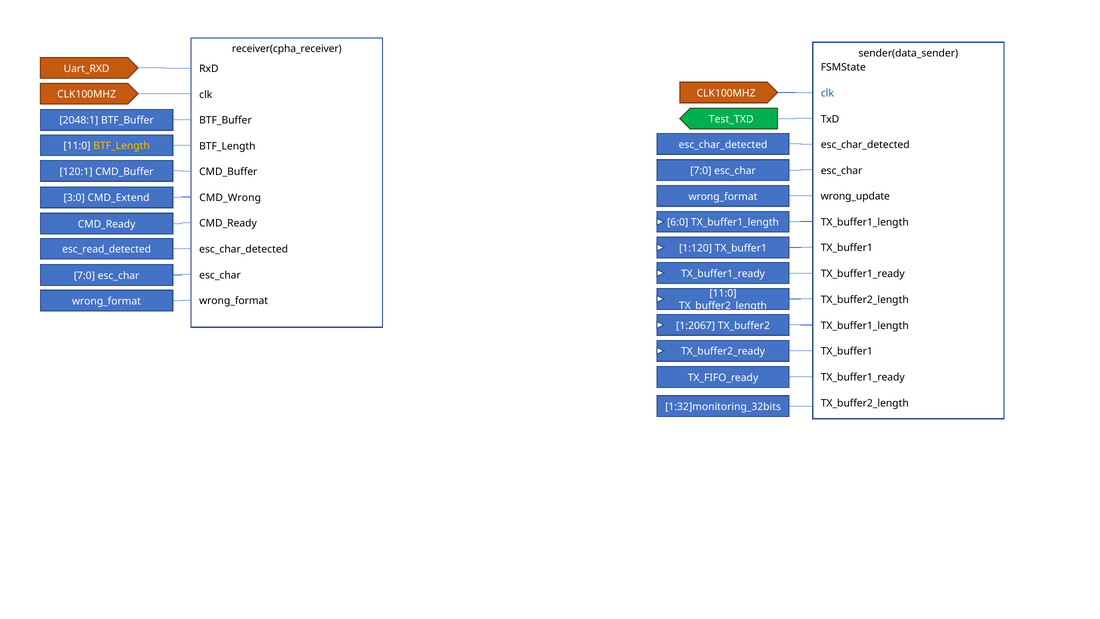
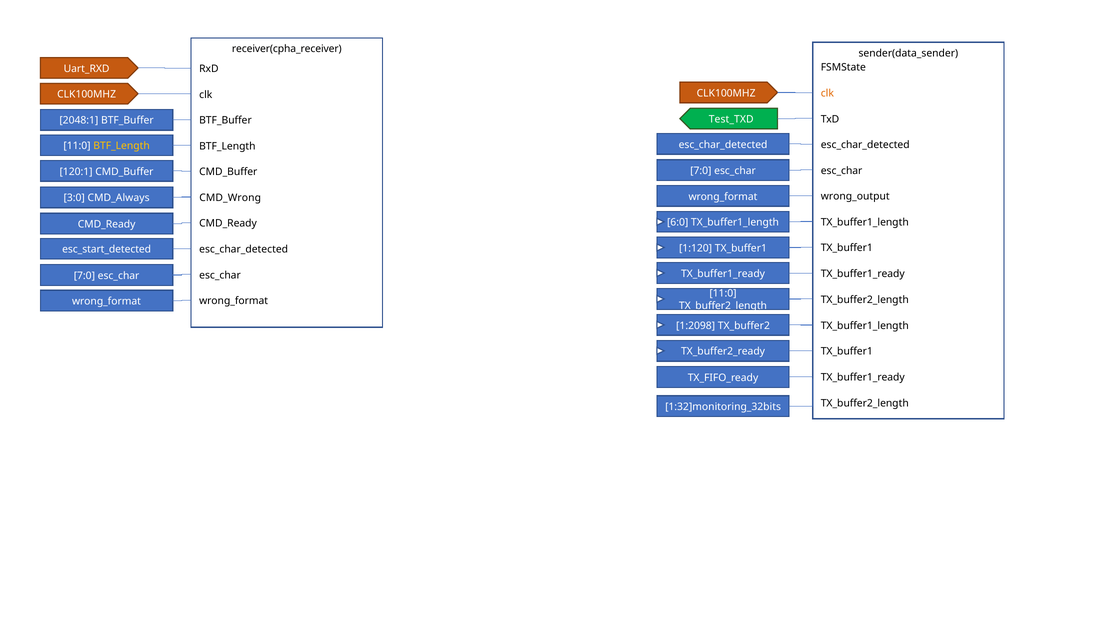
clk at (827, 93) colour: blue -> orange
wrong_update: wrong_update -> wrong_output
CMD_Extend: CMD_Extend -> CMD_Always
esc_read_detected: esc_read_detected -> esc_start_detected
1:2067: 1:2067 -> 1:2098
